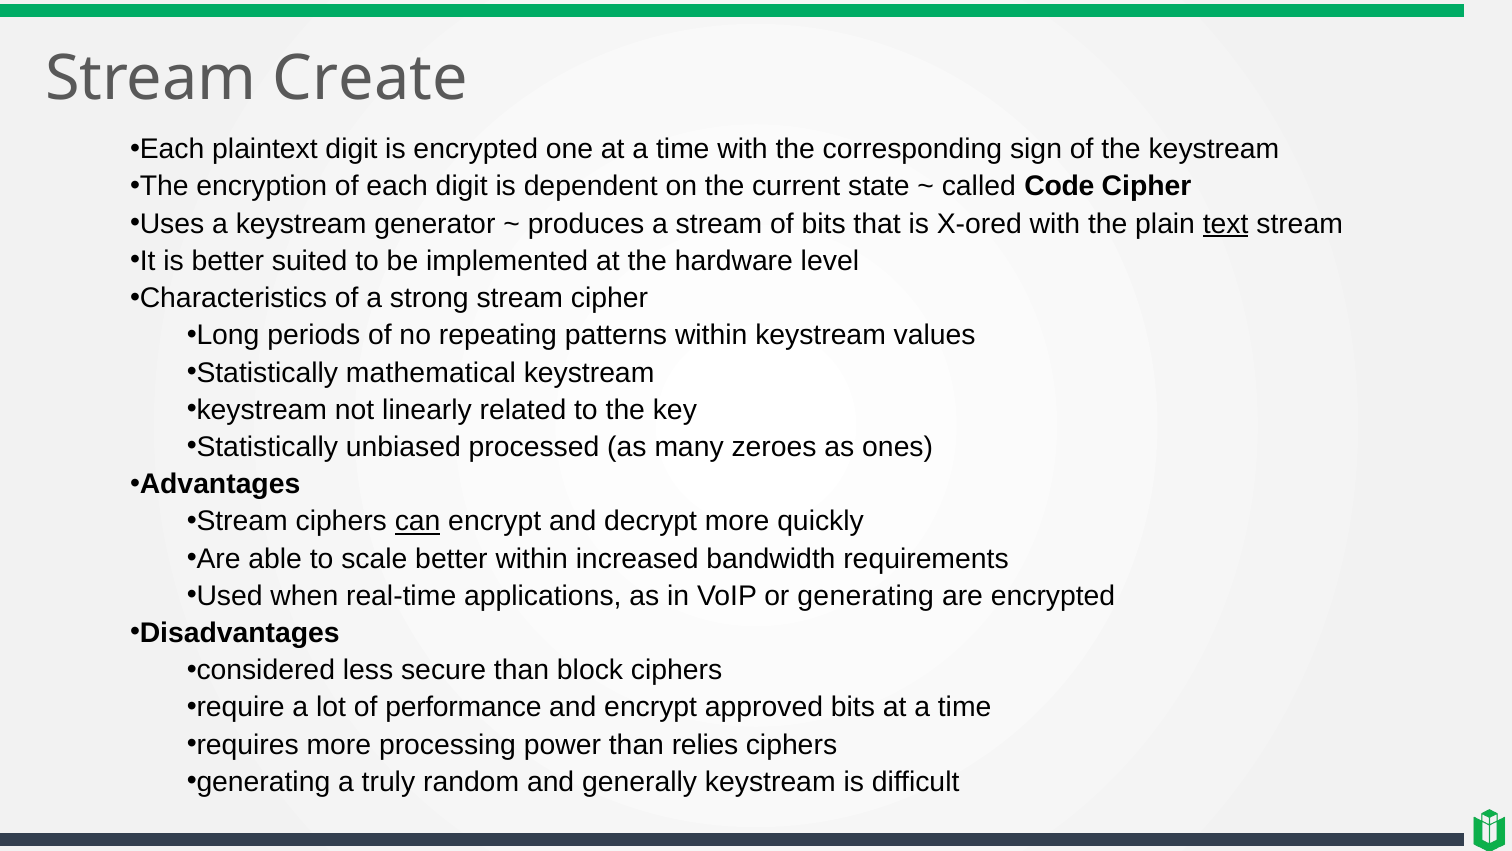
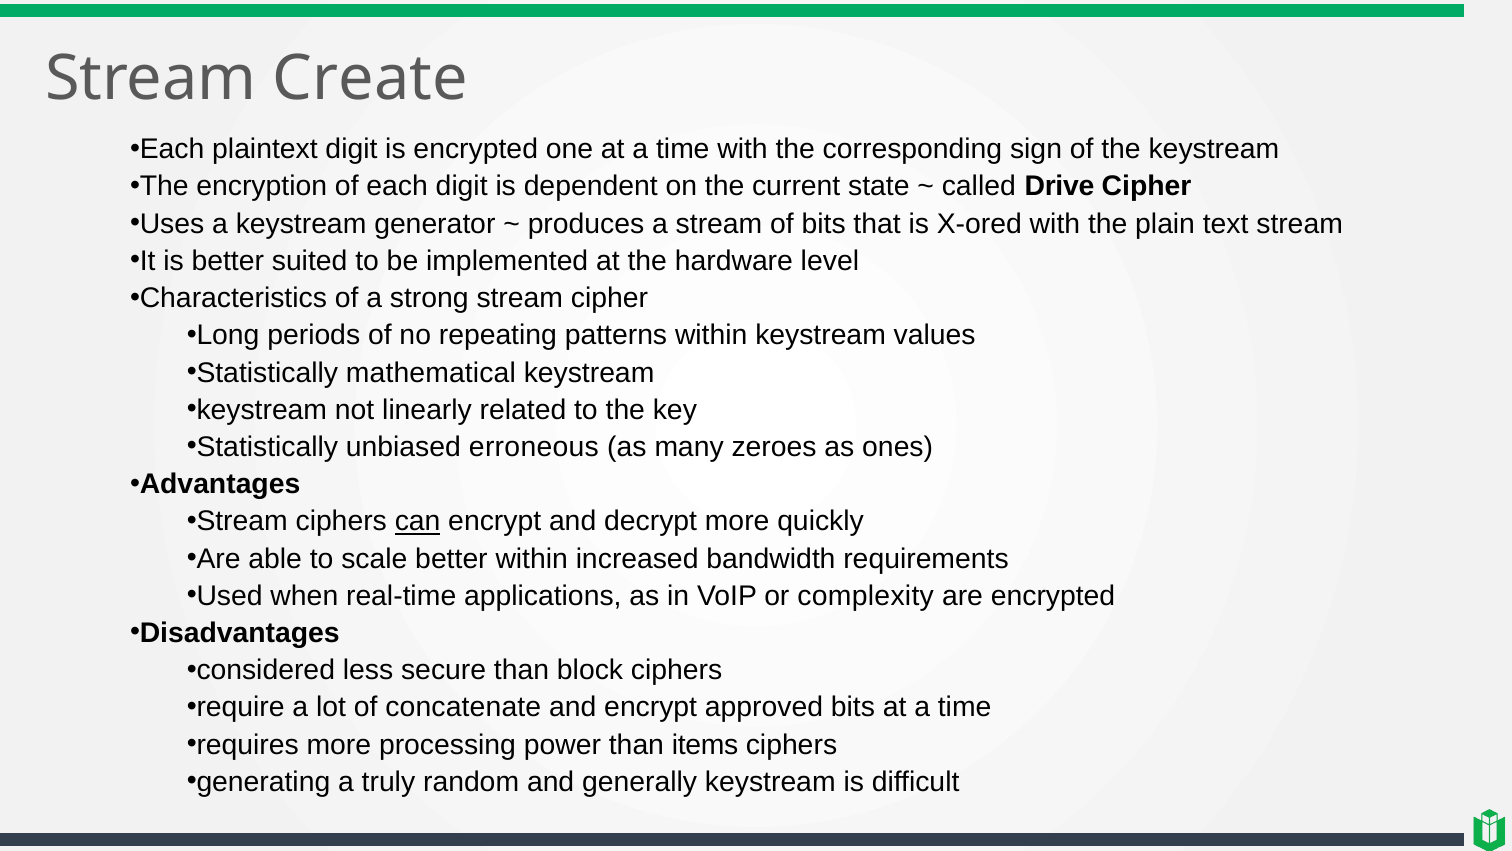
Code: Code -> Drive
text underline: present -> none
processed: processed -> erroneous
or generating: generating -> complexity
performance: performance -> concatenate
relies: relies -> items
